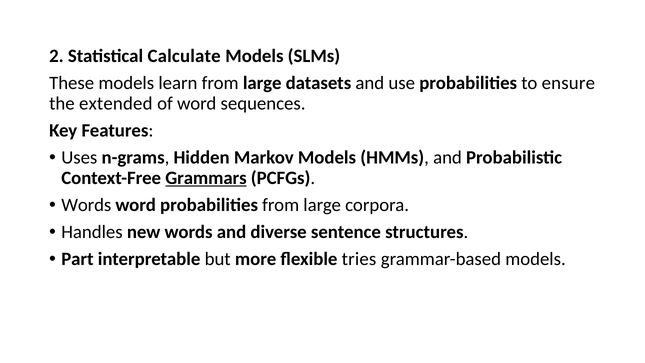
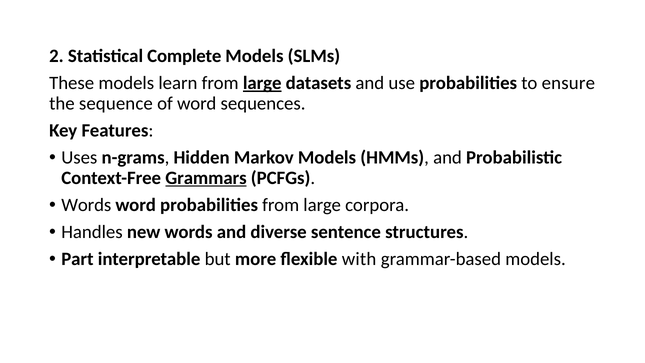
Calculate: Calculate -> Complete
large at (262, 83) underline: none -> present
extended: extended -> sequence
tries: tries -> with
